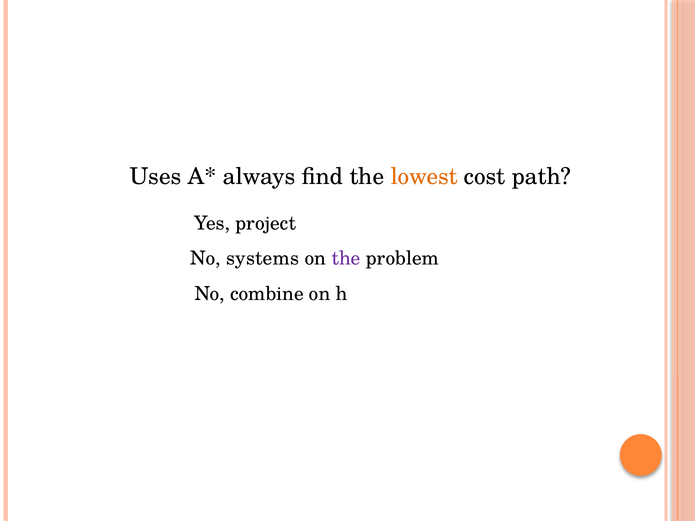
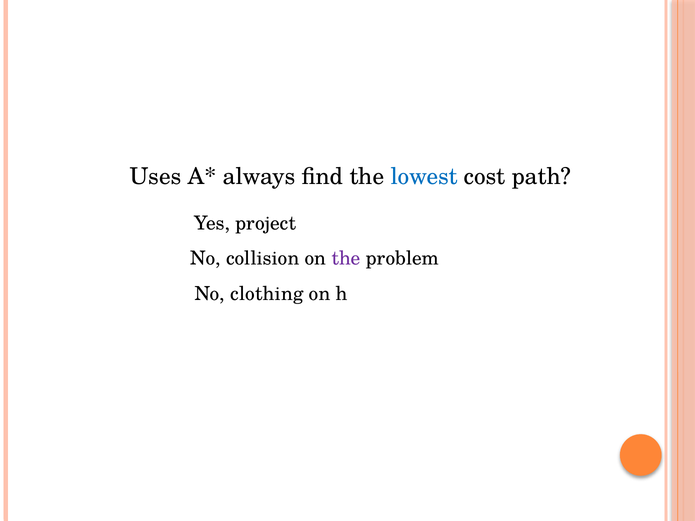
lowest colour: orange -> blue
systems: systems -> collision
combine: combine -> clothing
